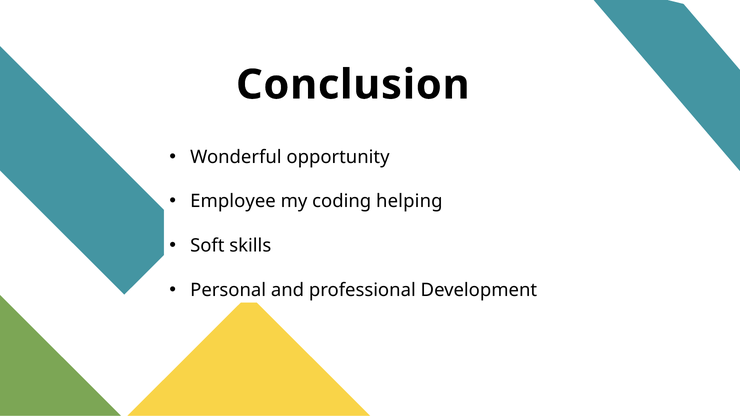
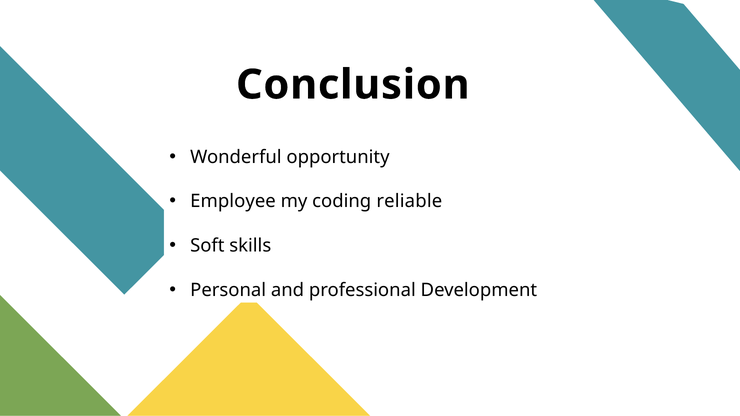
helping: helping -> reliable
